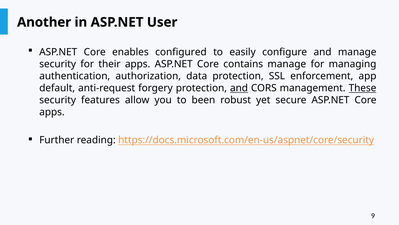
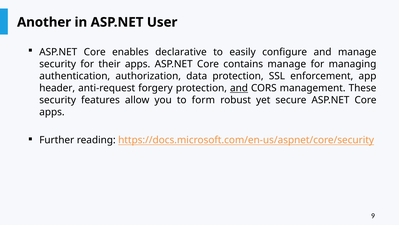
configured: configured -> declarative
default: default -> header
These underline: present -> none
been: been -> form
